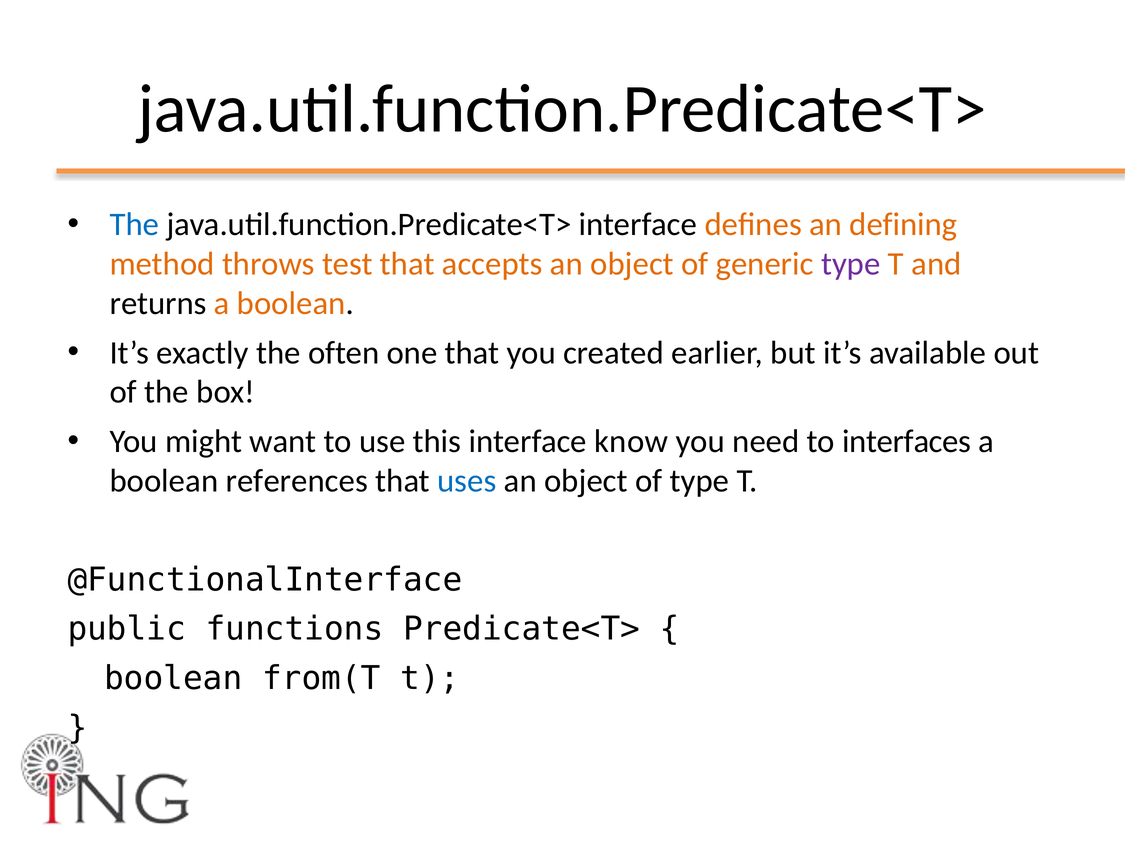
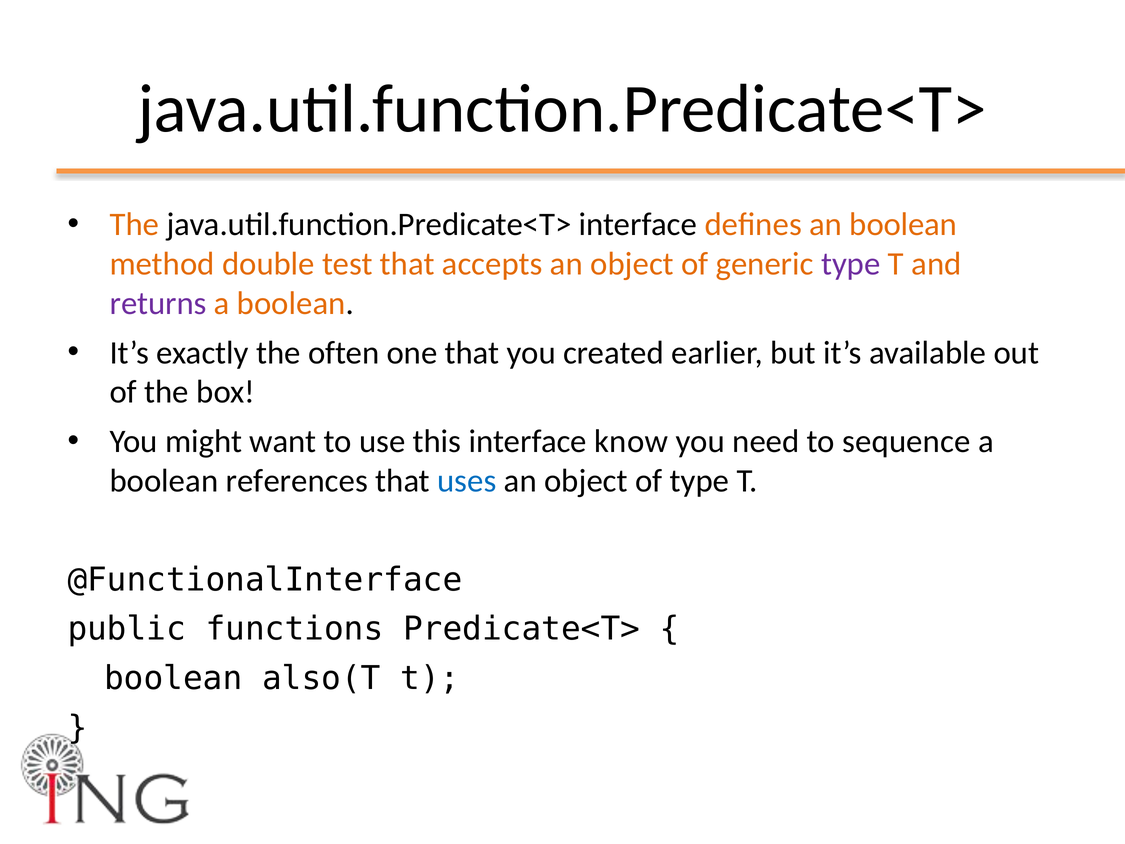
The at (134, 224) colour: blue -> orange
an defining: defining -> boolean
throws: throws -> double
returns colour: black -> purple
interfaces: interfaces -> sequence
from(T: from(T -> also(T
